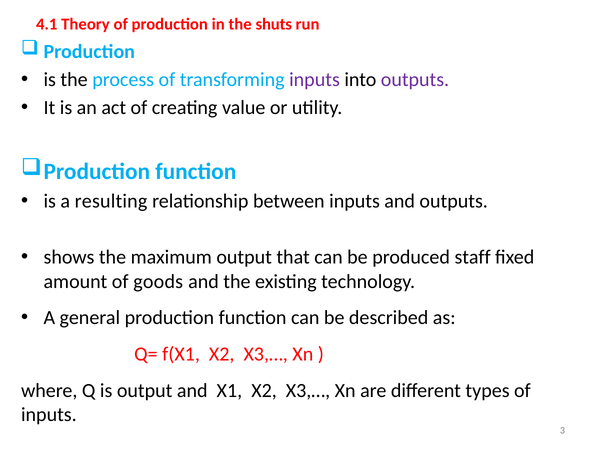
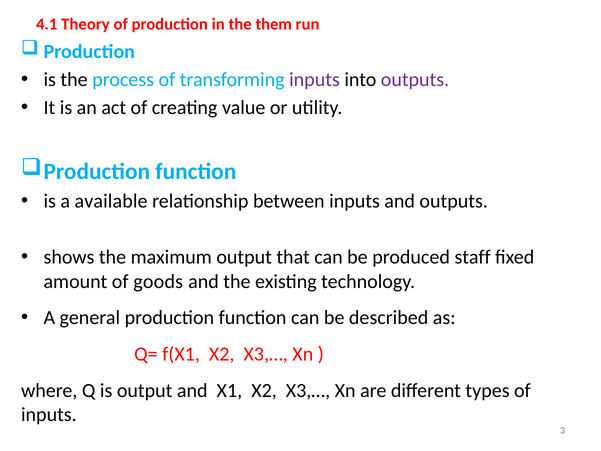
shuts: shuts -> them
resulting: resulting -> available
